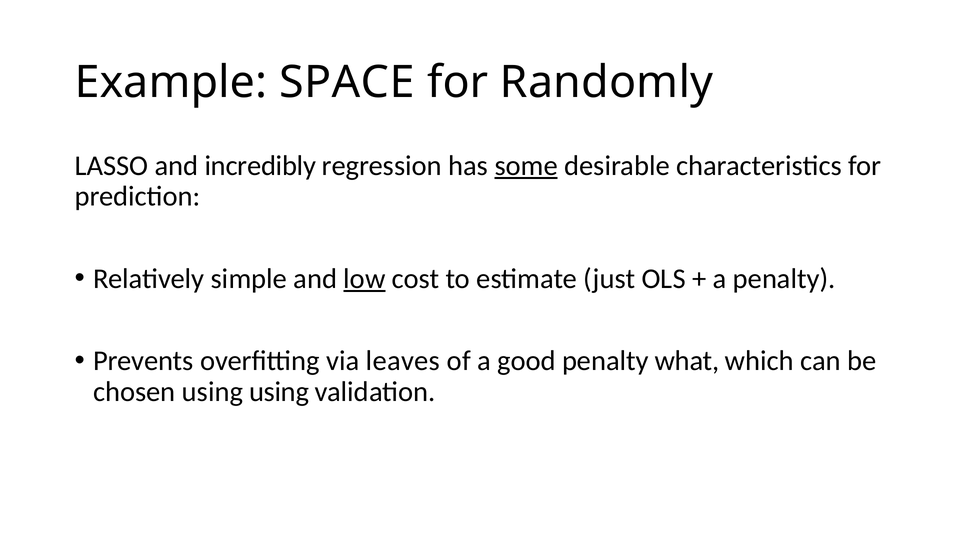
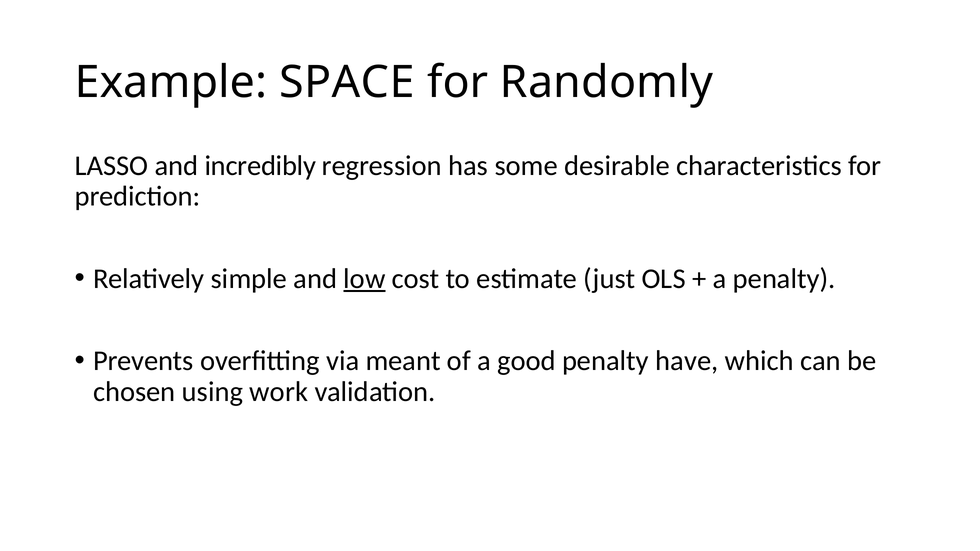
some underline: present -> none
leaves: leaves -> meant
what: what -> have
using using: using -> work
